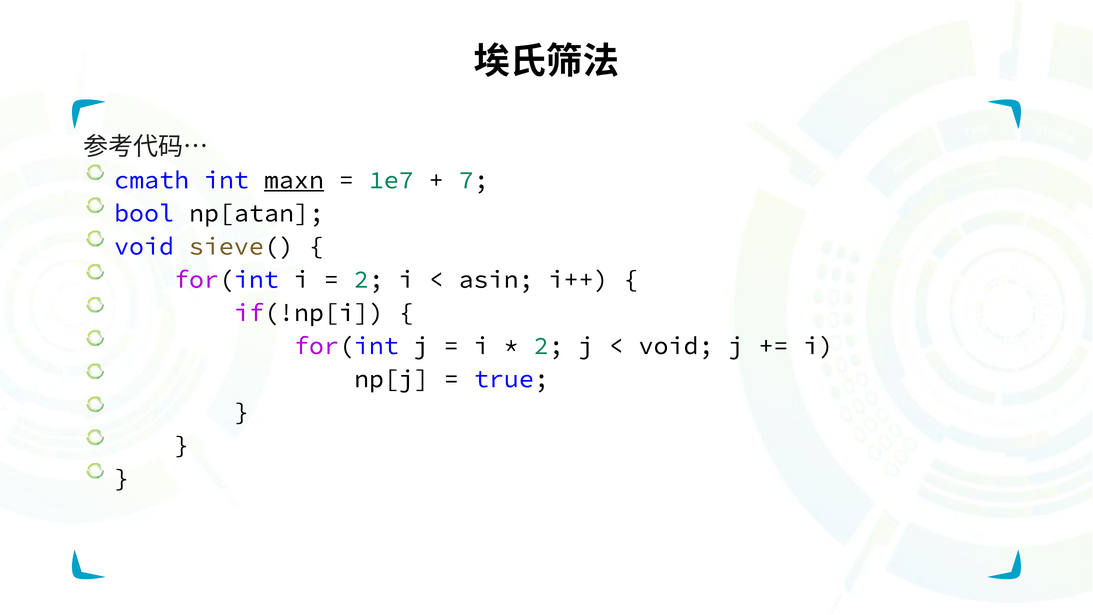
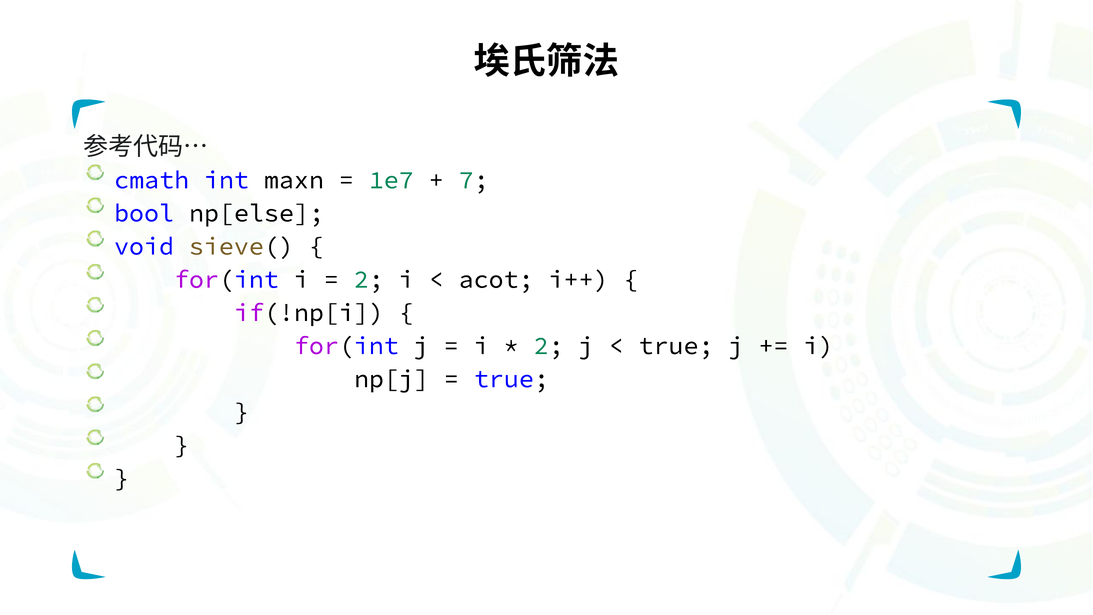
maxn underline: present -> none
np[atan: np[atan -> np[else
asin: asin -> acot
void at (676, 346): void -> true
